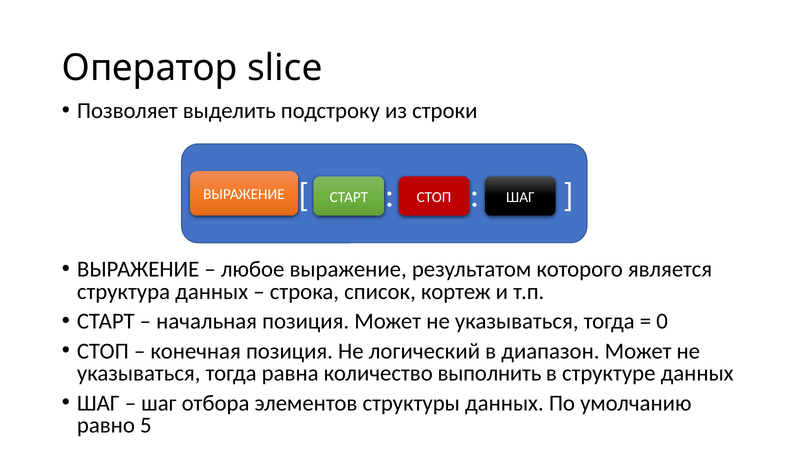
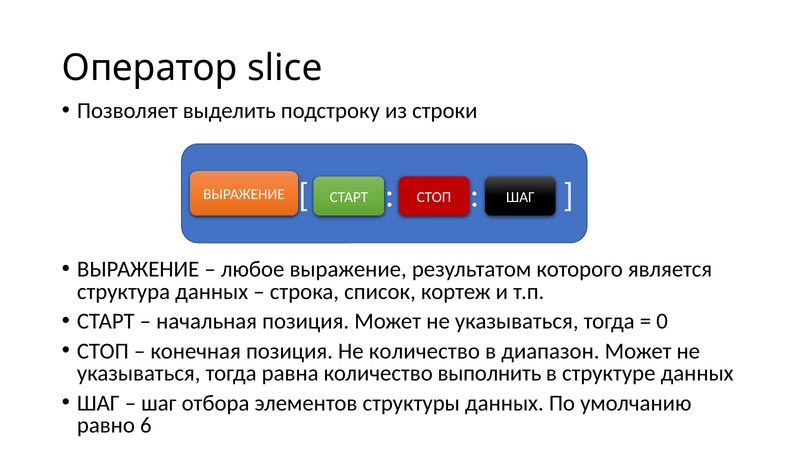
Не логический: логический -> количество
5: 5 -> 6
